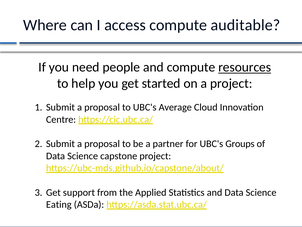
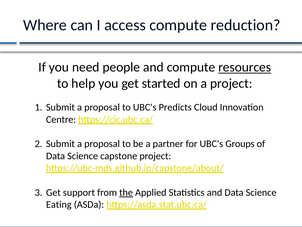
auditable: auditable -> reduction
Average: Average -> Predicts
the underline: none -> present
